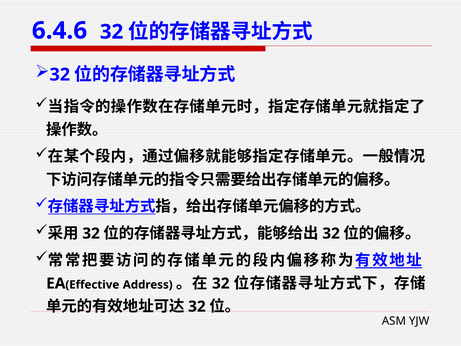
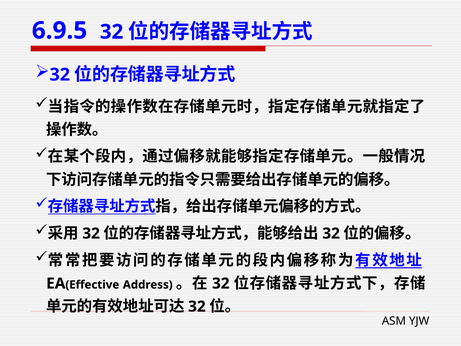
6.4.6: 6.4.6 -> 6.9.5
